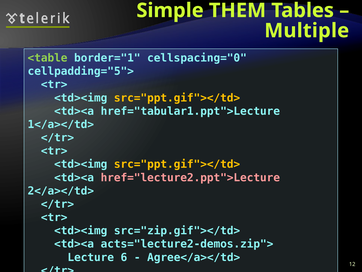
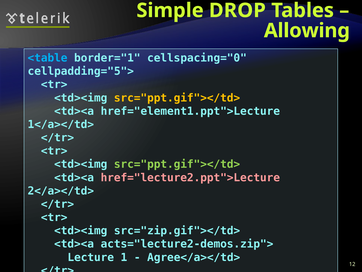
THEM: THEM -> DROP
Multiple: Multiple -> Allowing
<table colour: light green -> light blue
href="tabular1.ppt">Lecture: href="tabular1.ppt">Lecture -> href="element1.ppt">Lecture
src="ppt.gif"></td> at (177, 164) colour: yellow -> light green
6: 6 -> 1
